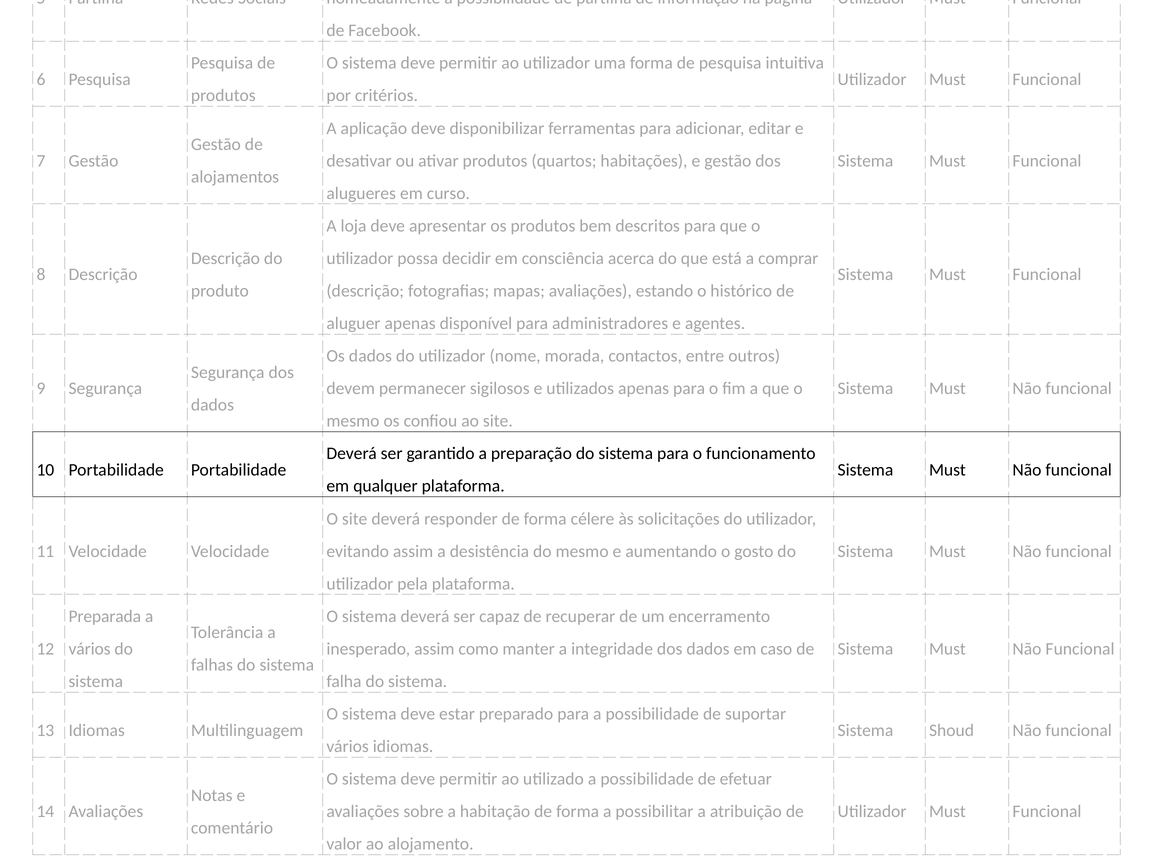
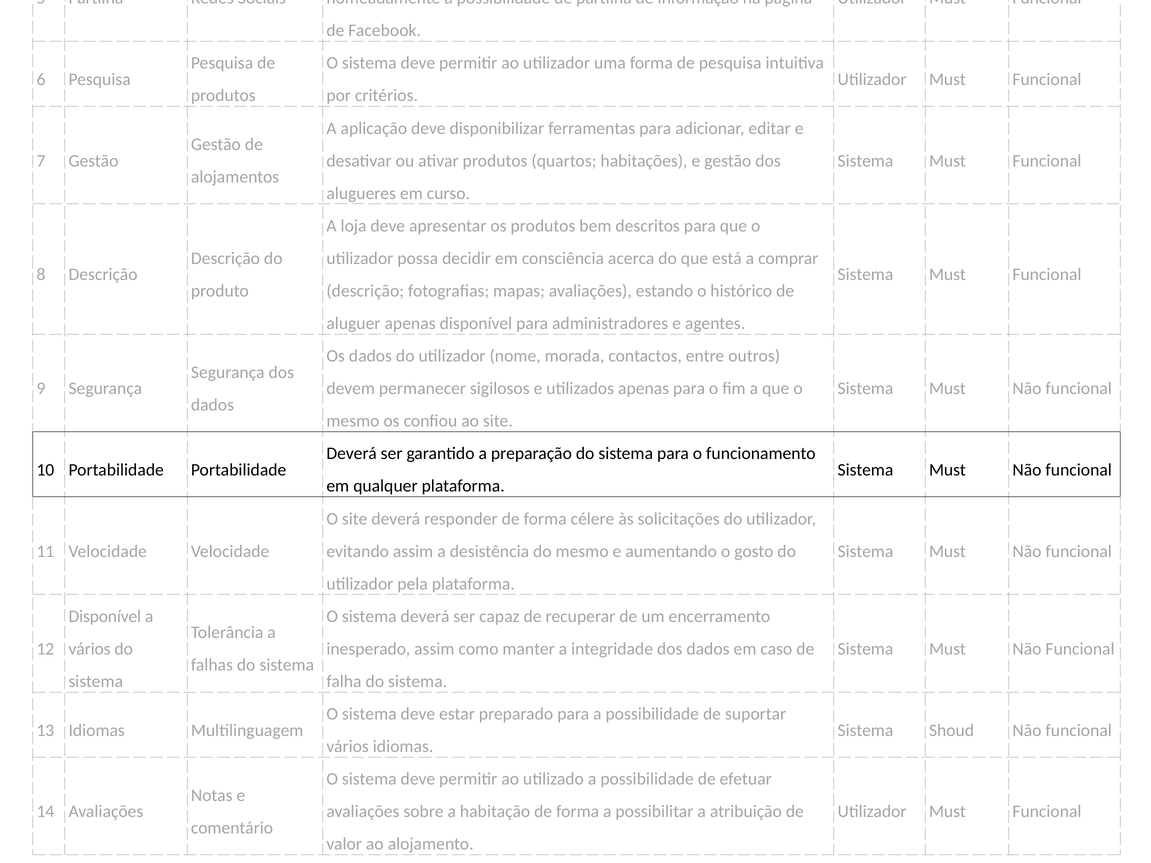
Preparada at (105, 617): Preparada -> Disponível
